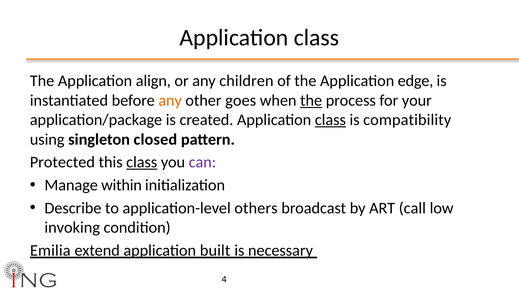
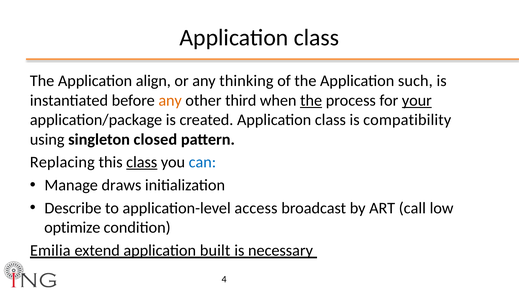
children: children -> thinking
edge: edge -> such
goes: goes -> third
your underline: none -> present
class at (330, 120) underline: present -> none
Protected: Protected -> Replacing
can colour: purple -> blue
within: within -> draws
others: others -> access
invoking: invoking -> optimize
